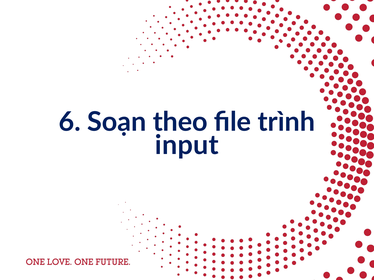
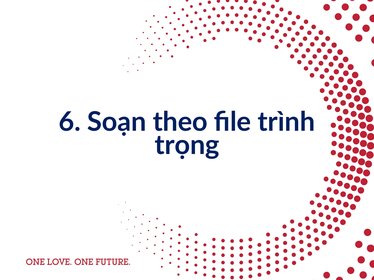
input: input -> trọng
